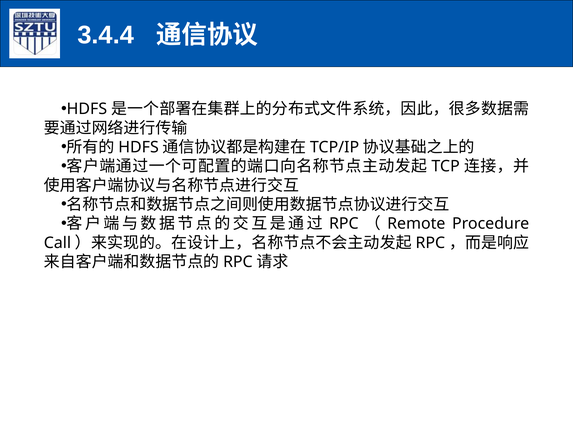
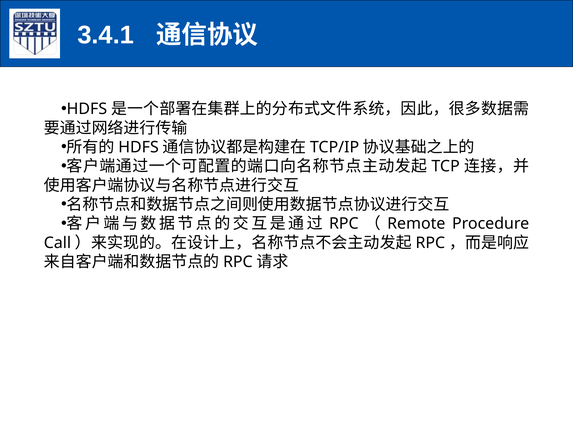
3.4.4: 3.4.4 -> 3.4.1
